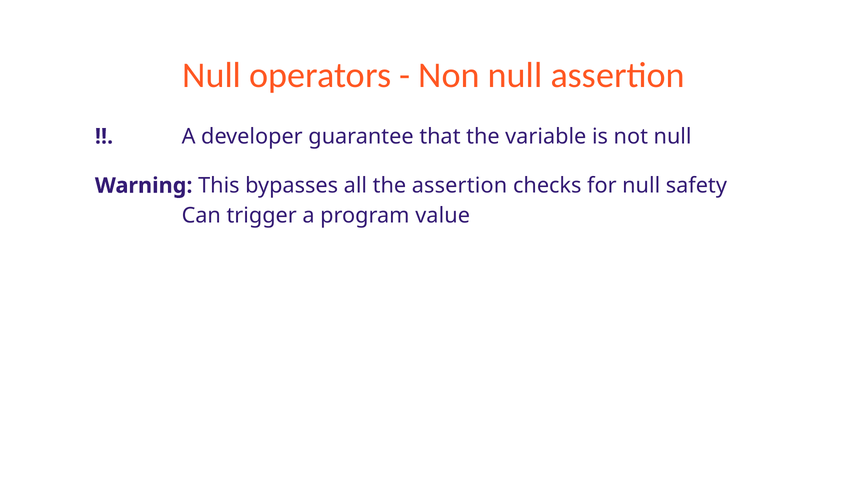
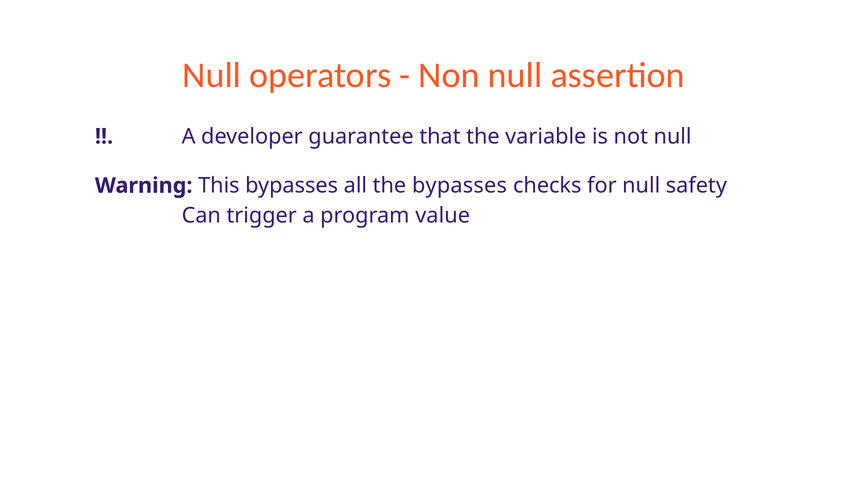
the assertion: assertion -> bypasses
